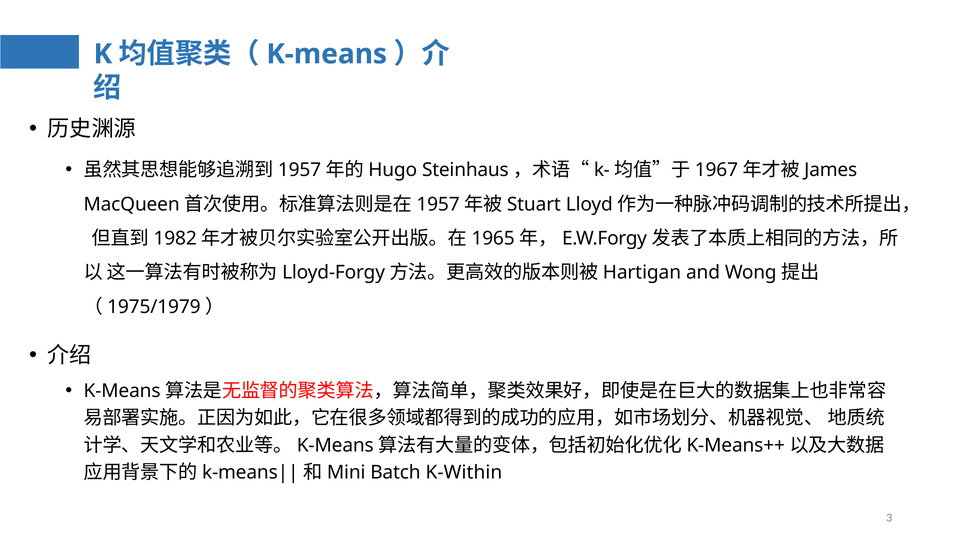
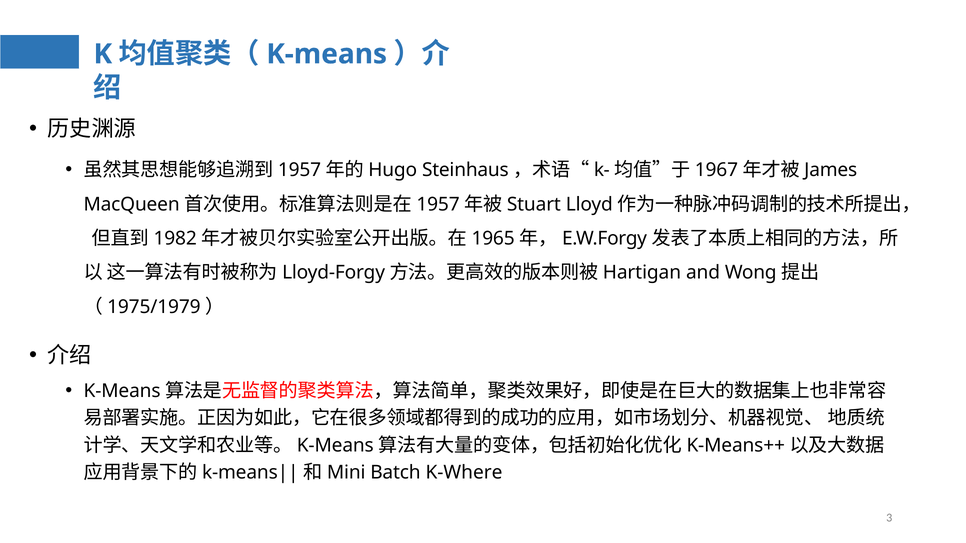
K-Within: K-Within -> K-Where
